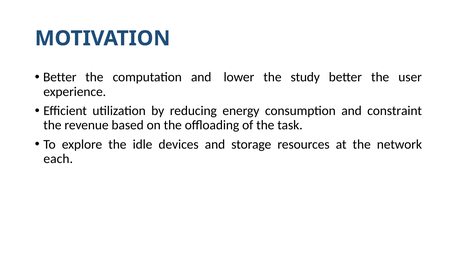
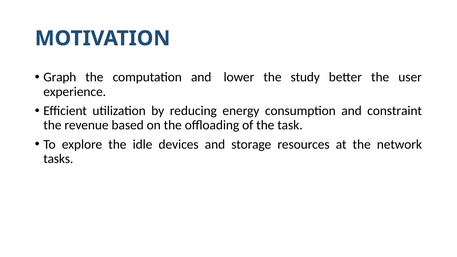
Better at (60, 77): Better -> Graph
each: each -> tasks
